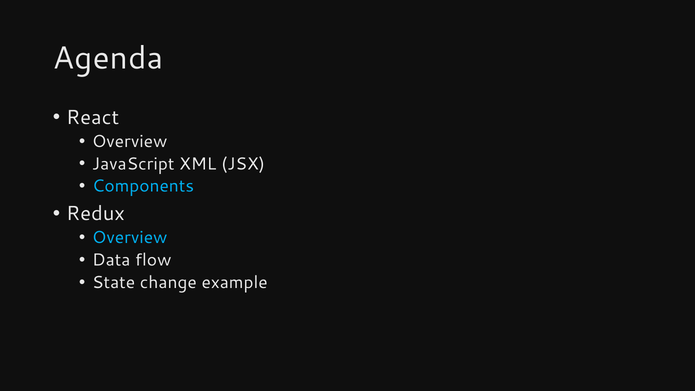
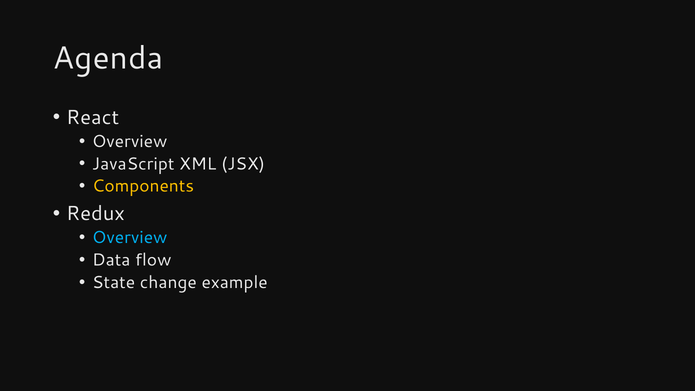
Components colour: light blue -> yellow
